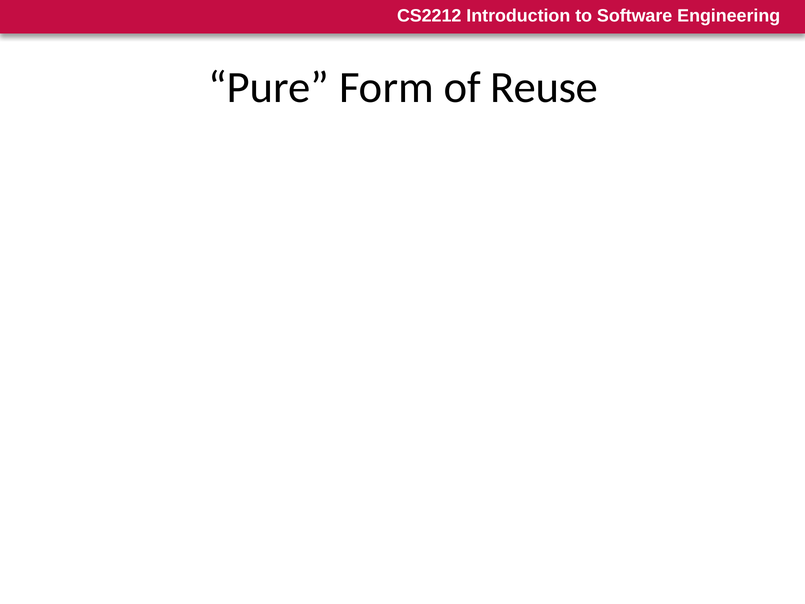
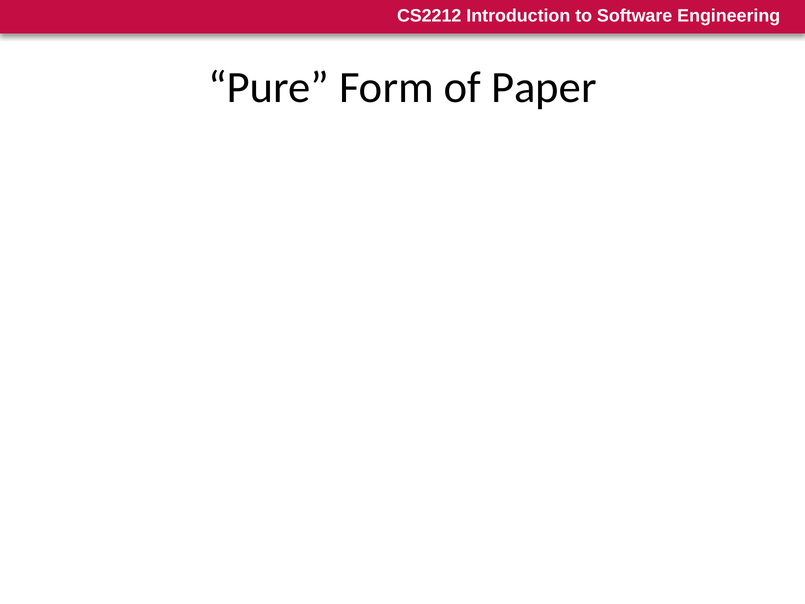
Reuse: Reuse -> Paper
